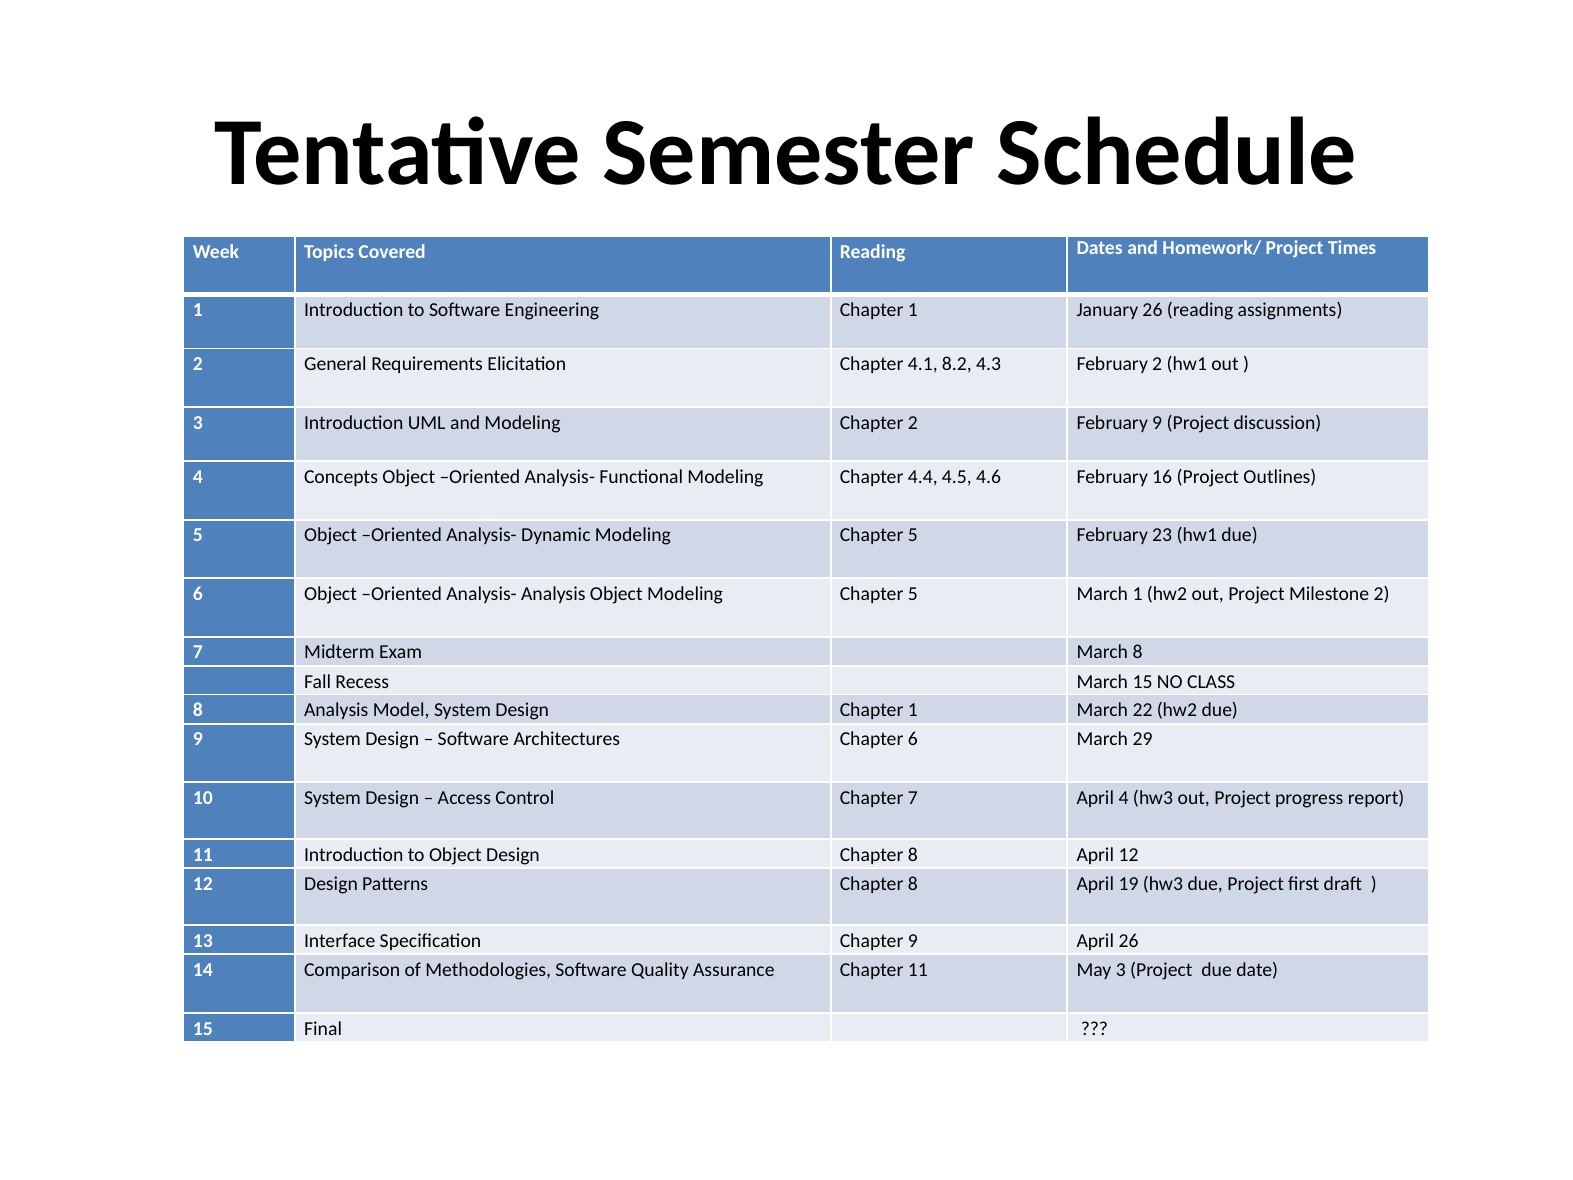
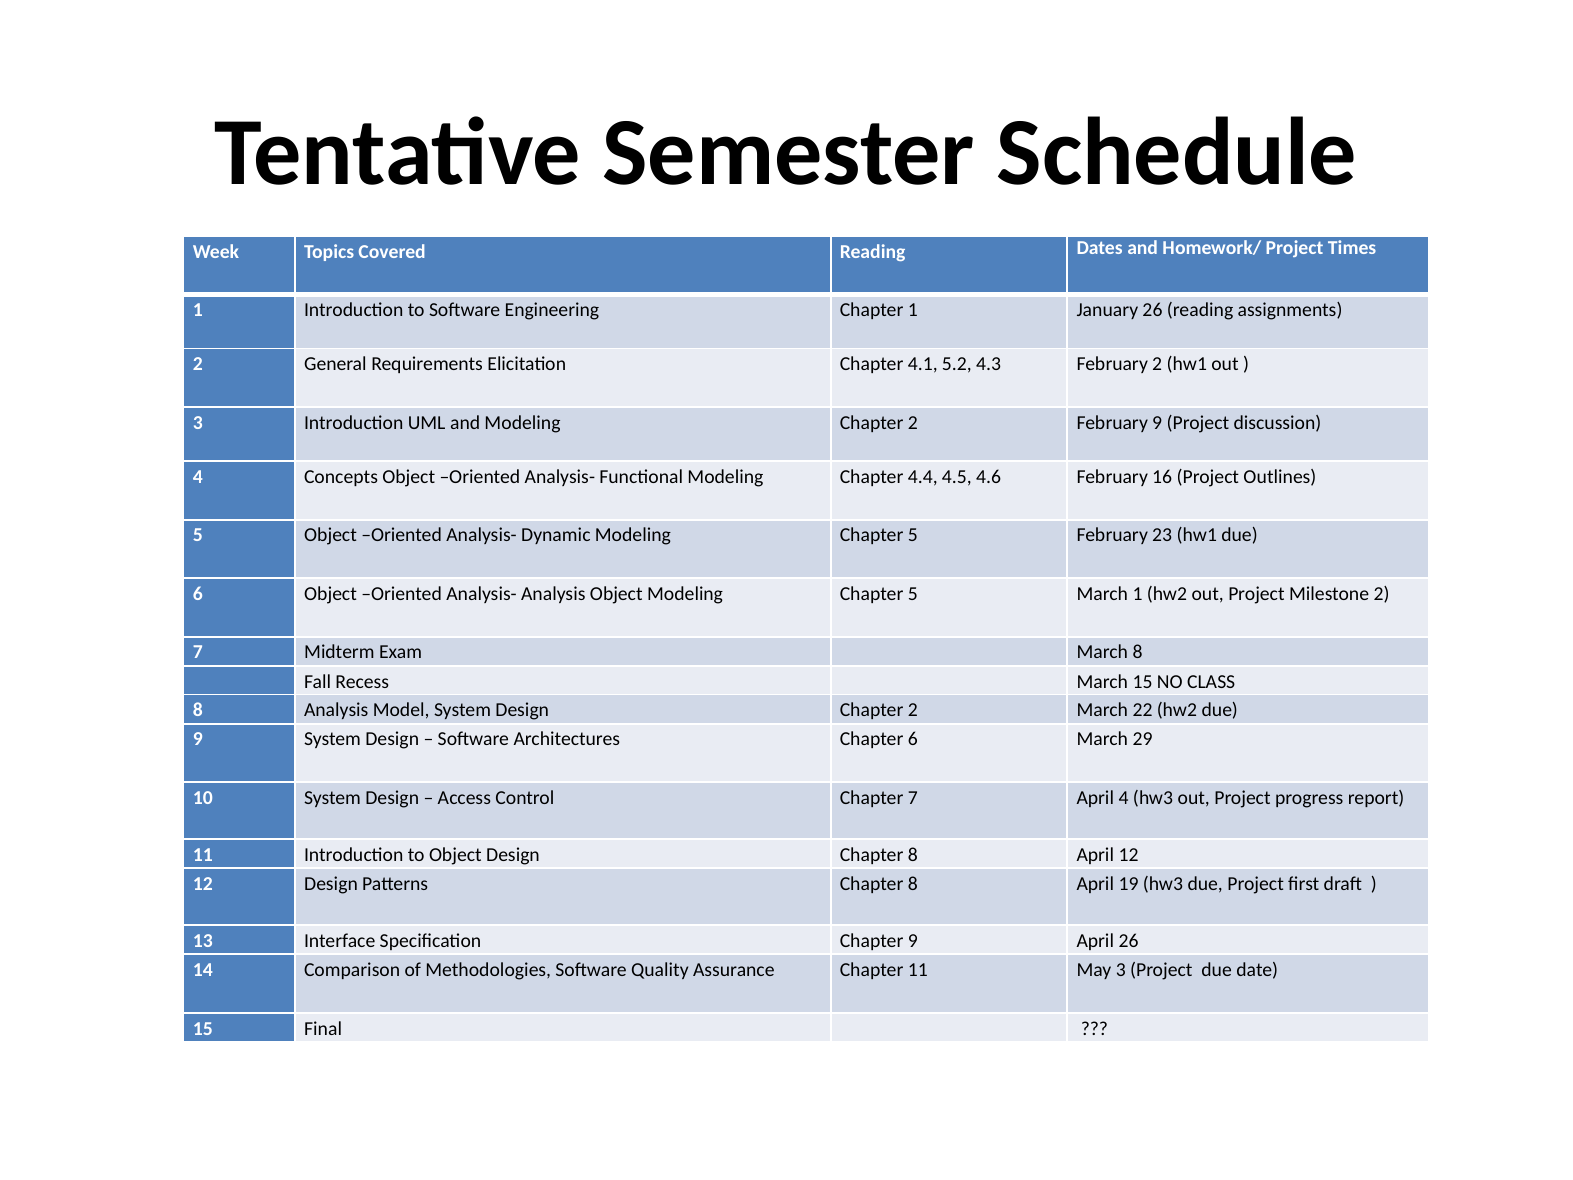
8.2: 8.2 -> 5.2
Design Chapter 1: 1 -> 2
